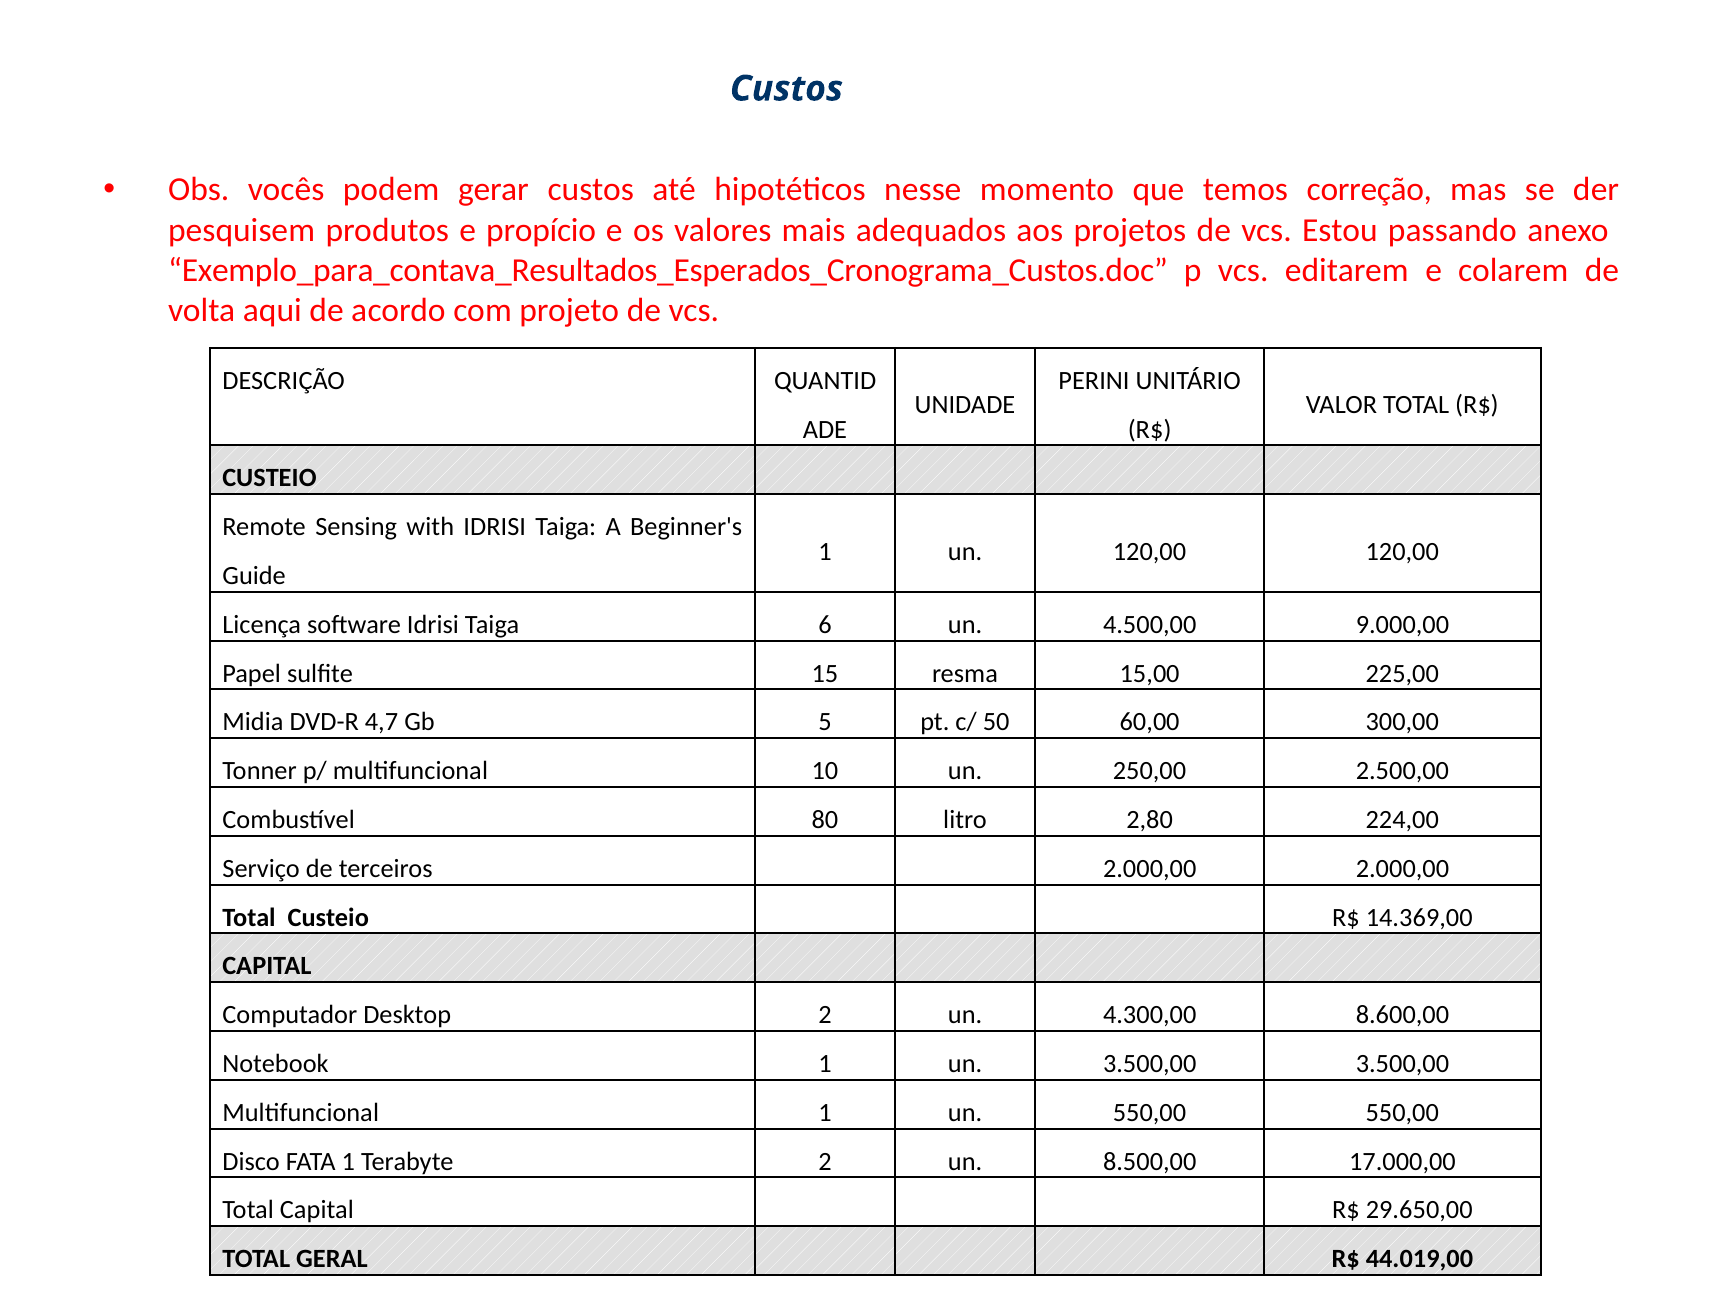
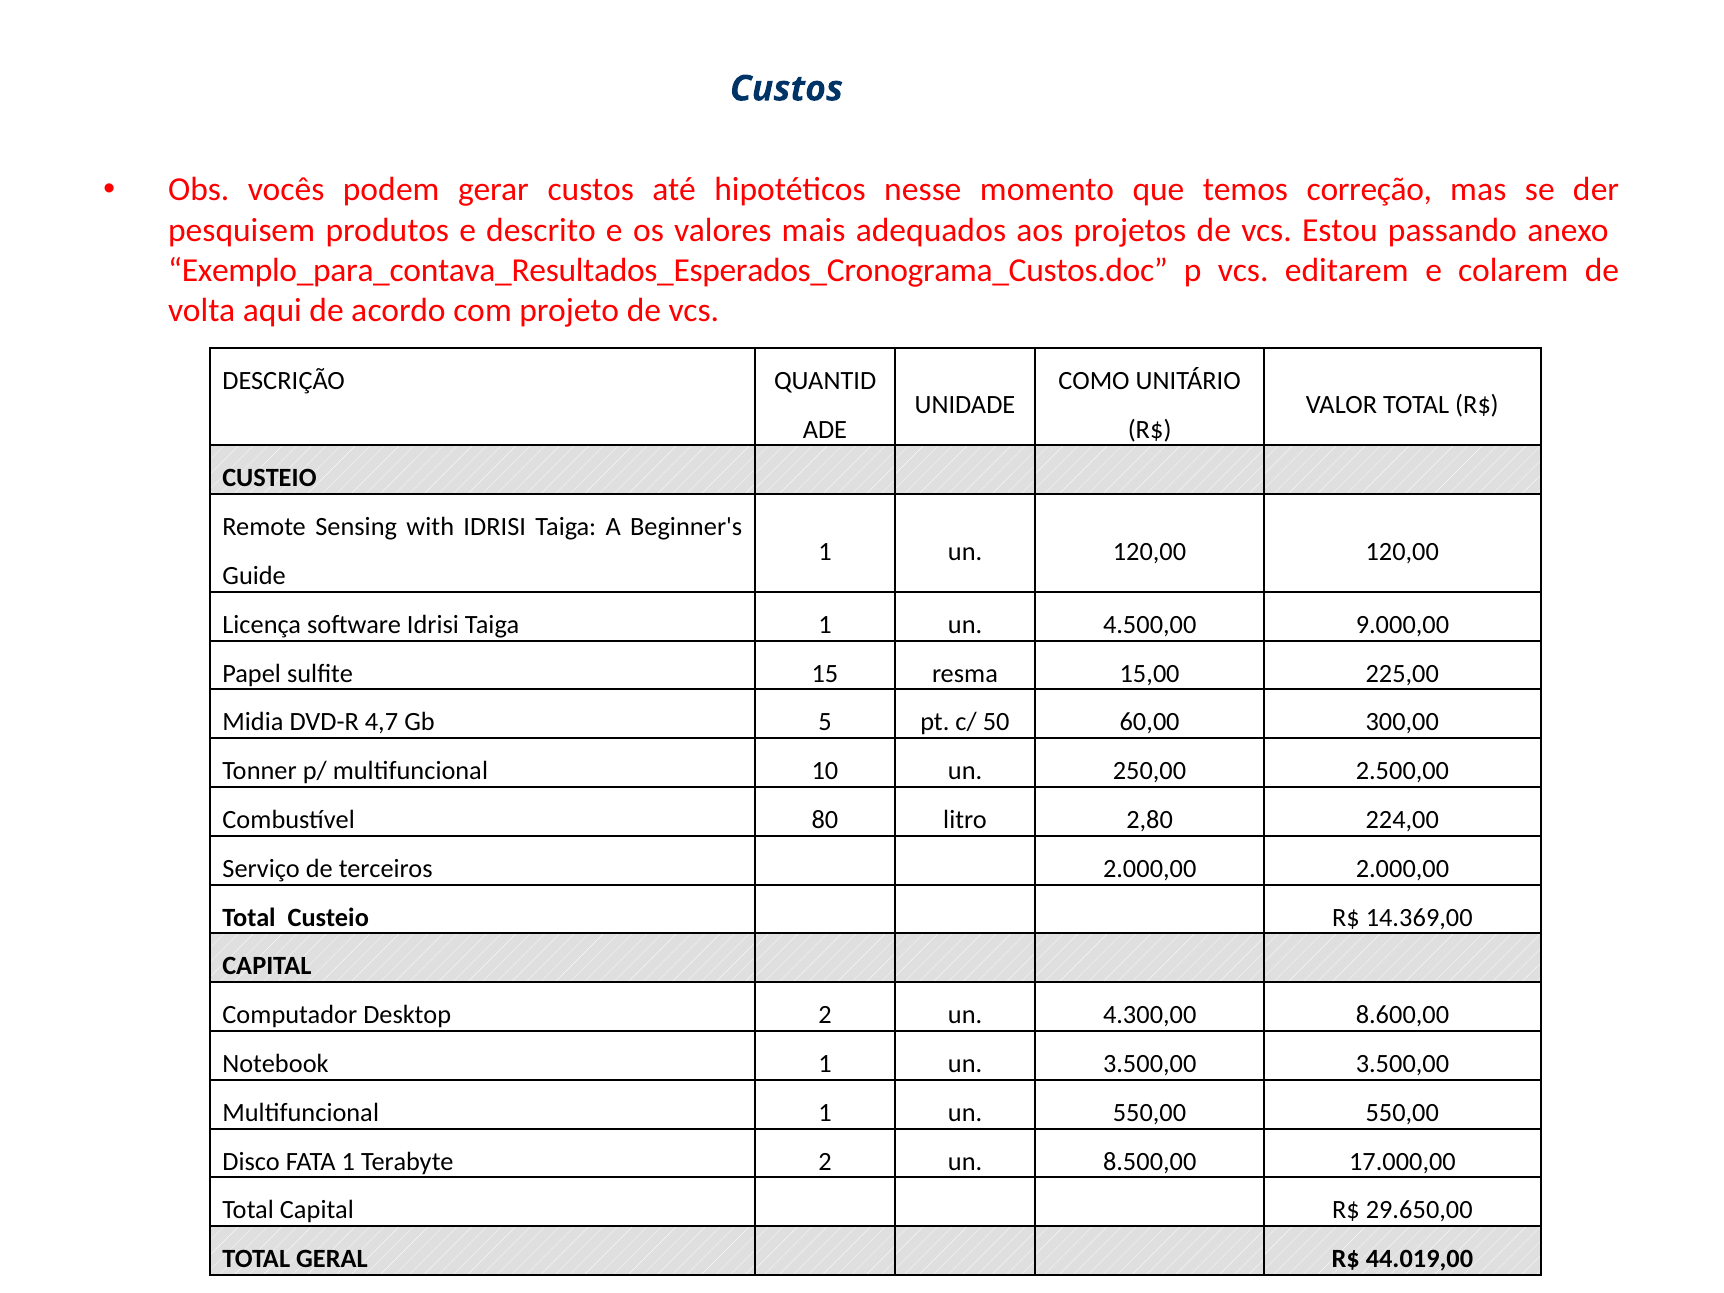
propício: propício -> descrito
PERINI: PERINI -> COMO
Taiga 6: 6 -> 1
